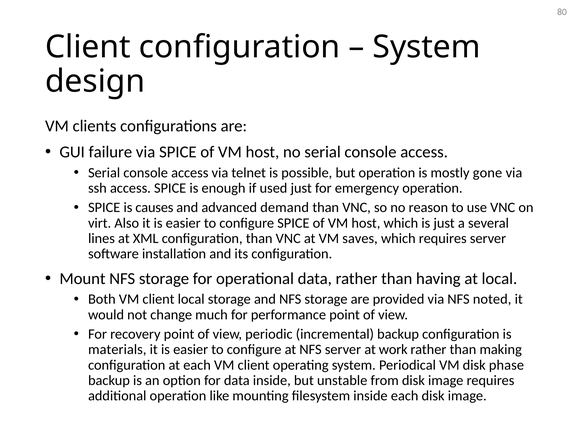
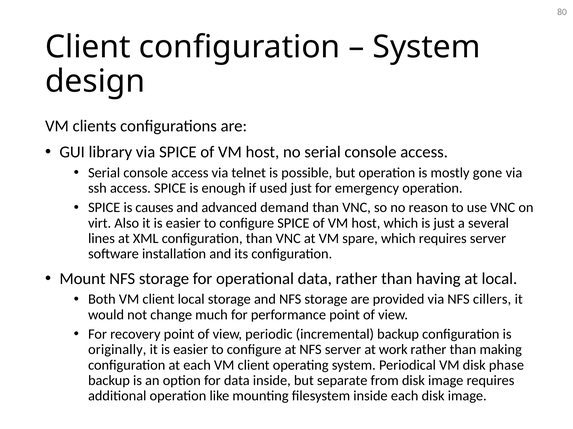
failure: failure -> library
saves: saves -> spare
noted: noted -> cillers
materials: materials -> originally
unstable: unstable -> separate
